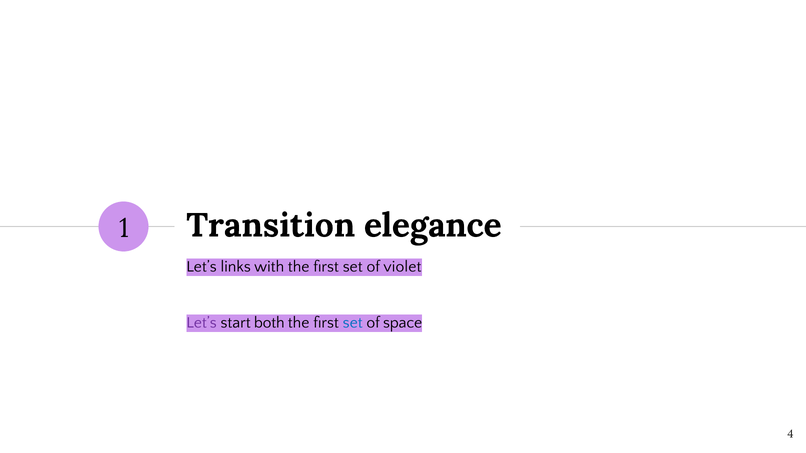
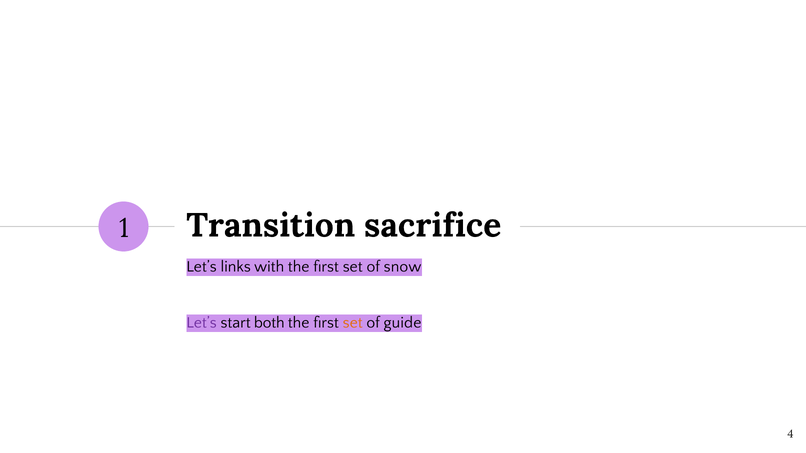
elegance: elegance -> sacrifice
violet: violet -> snow
set at (353, 323) colour: blue -> orange
space: space -> guide
